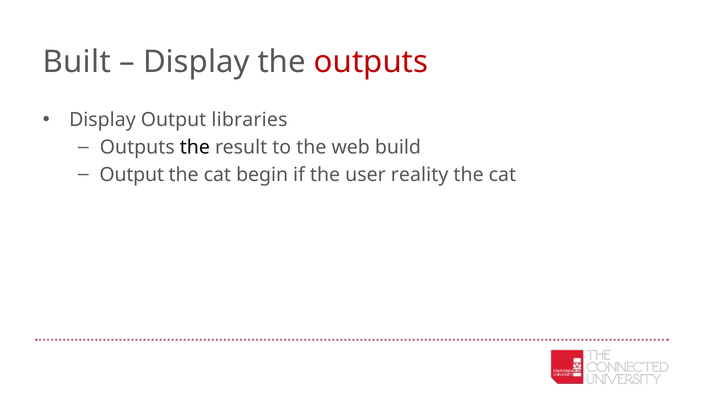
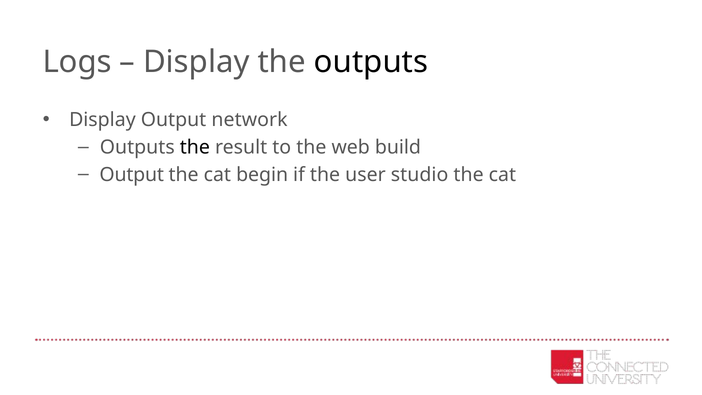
Built: Built -> Logs
outputs at (371, 62) colour: red -> black
libraries: libraries -> network
reality: reality -> studio
